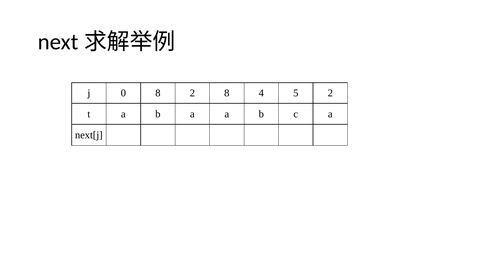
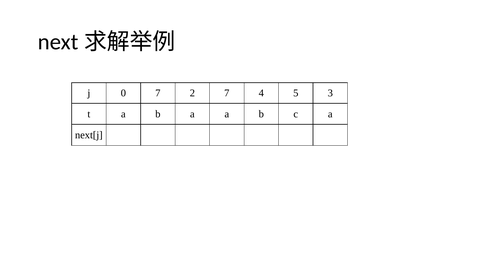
0 8: 8 -> 7
2 8: 8 -> 7
5 2: 2 -> 3
